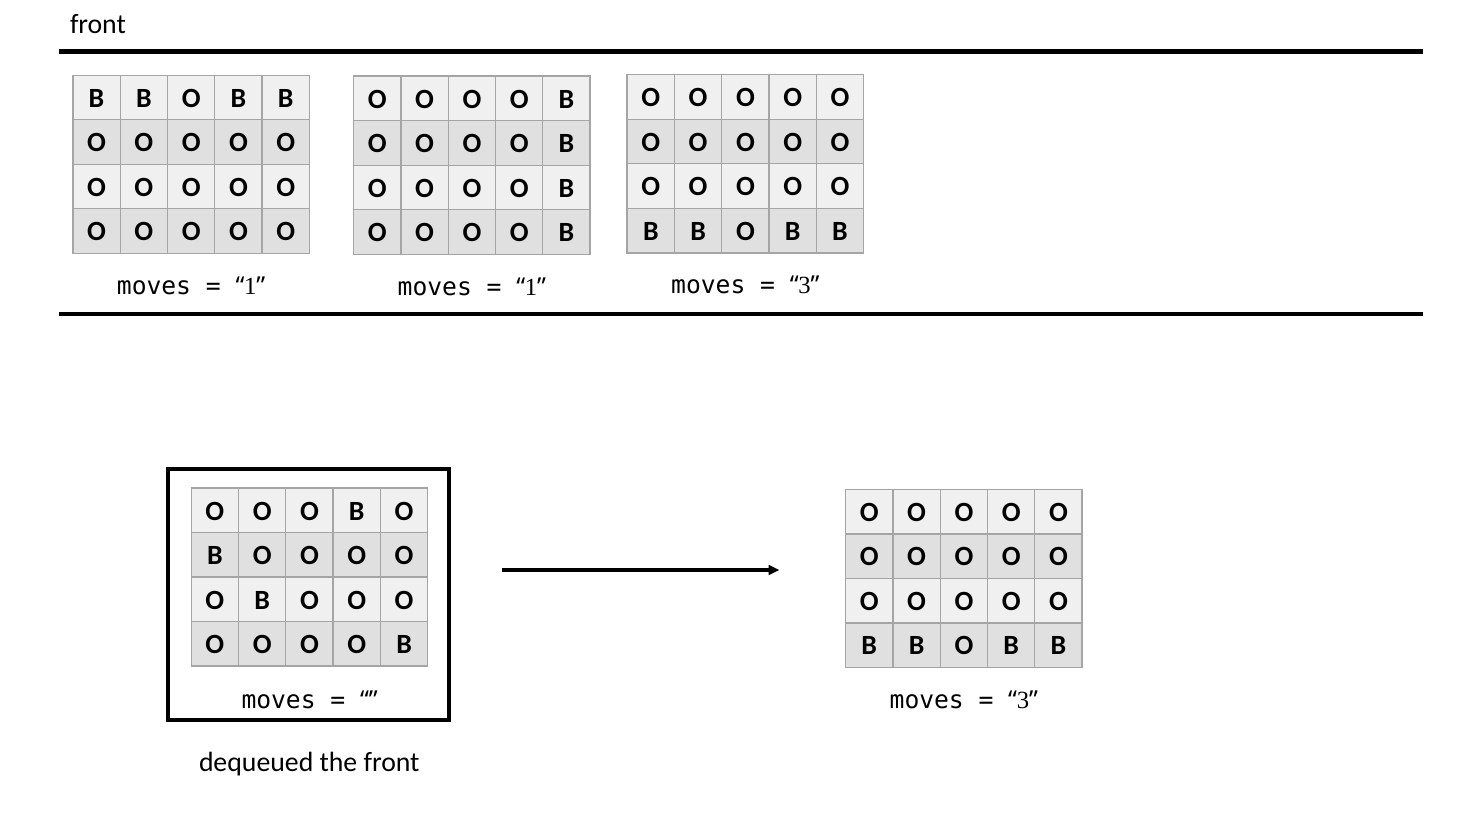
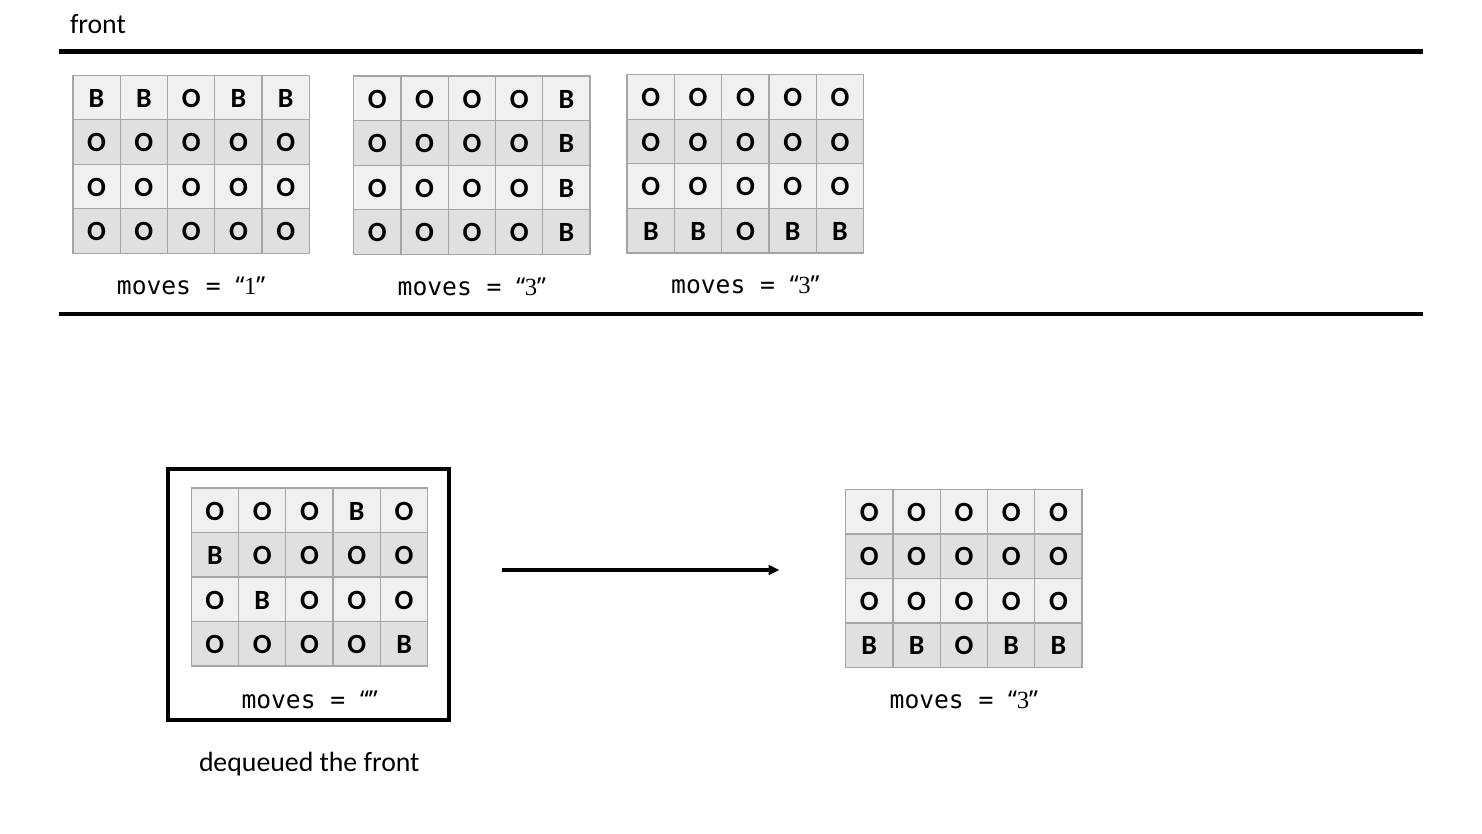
1 at (531, 287): 1 -> 3
